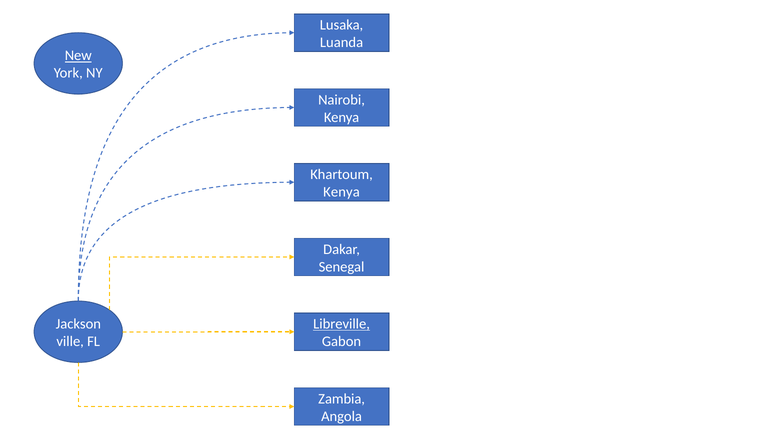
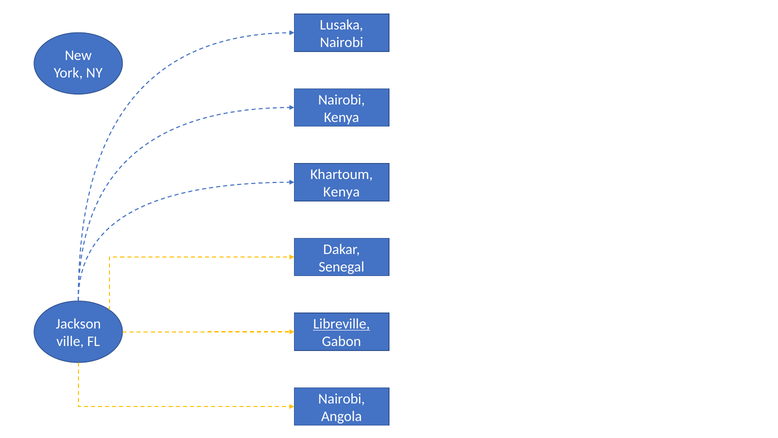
Luanda at (342, 42): Luanda -> Nairobi
New underline: present -> none
Zambia at (342, 398): Zambia -> Nairobi
